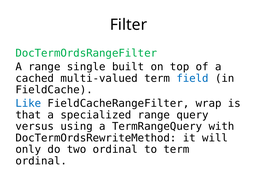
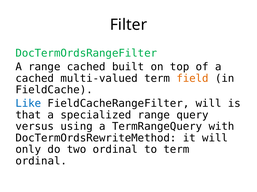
range single: single -> cached
field colour: blue -> orange
FieldCacheRangeFilter wrap: wrap -> will
